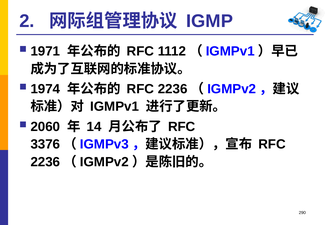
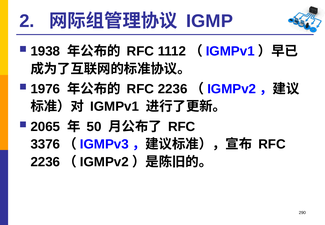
1971: 1971 -> 1938
1974: 1974 -> 1976
2060: 2060 -> 2065
14: 14 -> 50
